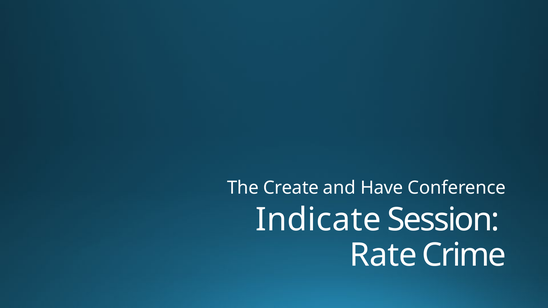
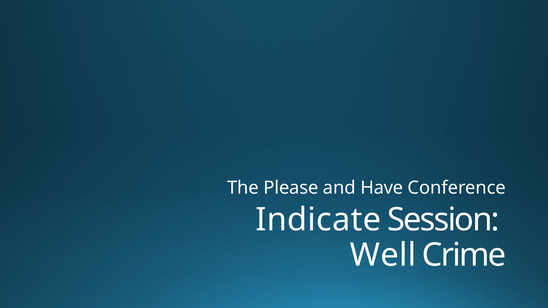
Create: Create -> Please
Rate: Rate -> Well
